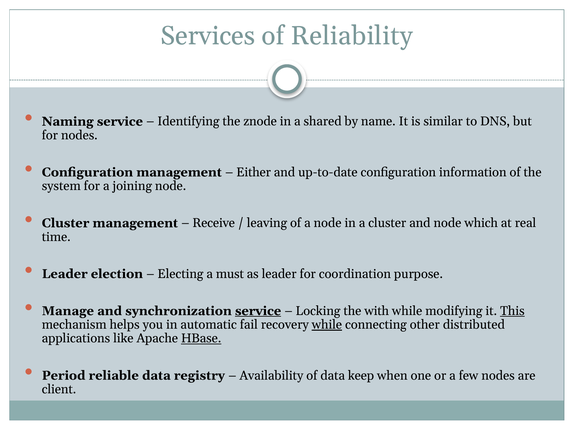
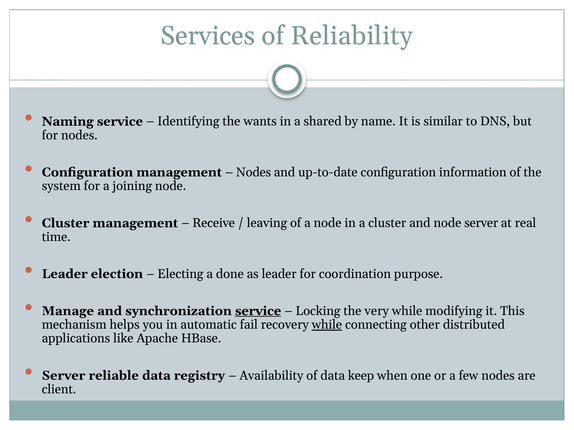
znode: znode -> wants
Either at (254, 172): Either -> Nodes
node which: which -> server
must: must -> done
with: with -> very
This underline: present -> none
HBase underline: present -> none
Period at (64, 376): Period -> Server
